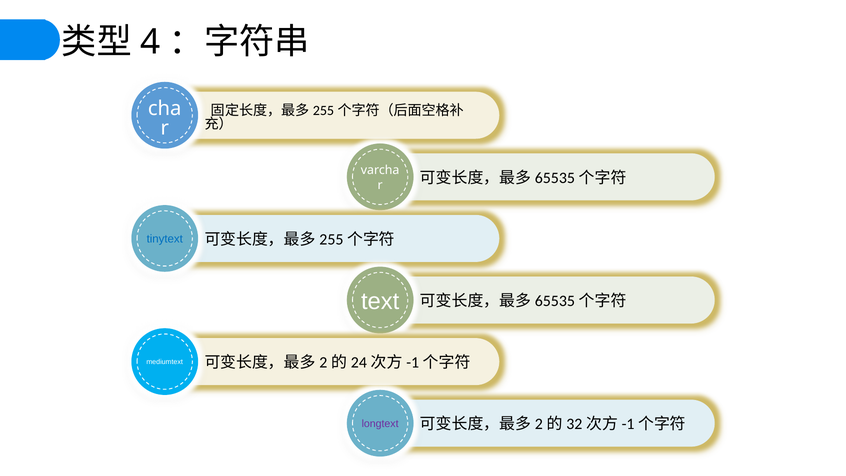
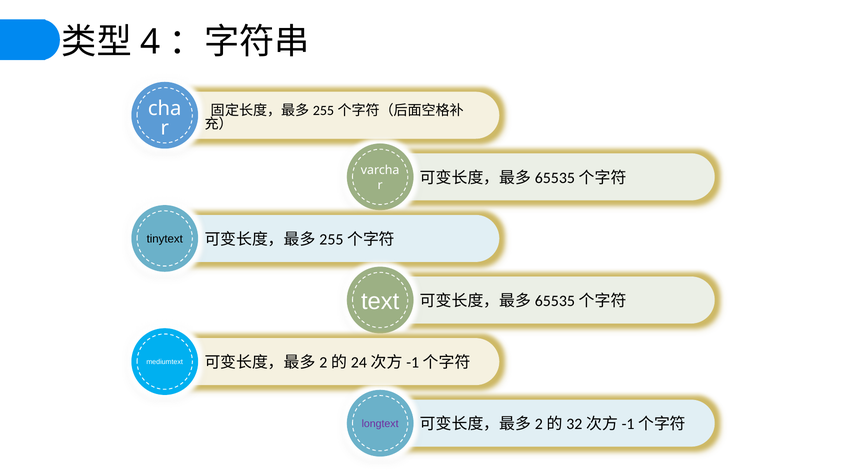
tinytext colour: blue -> black
